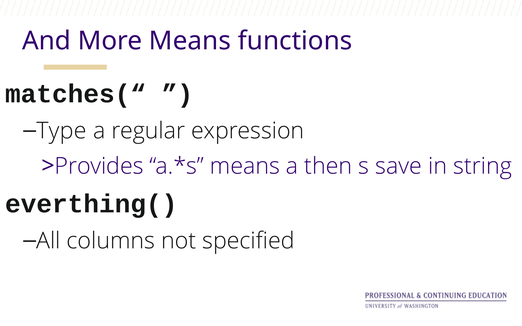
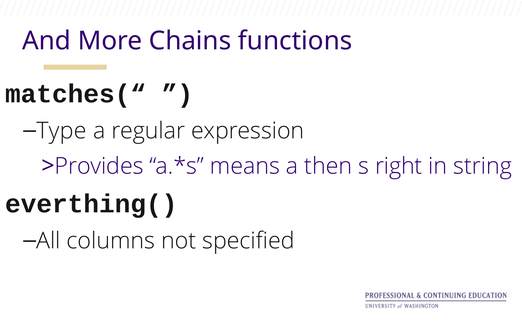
More Means: Means -> Chains
save: save -> right
